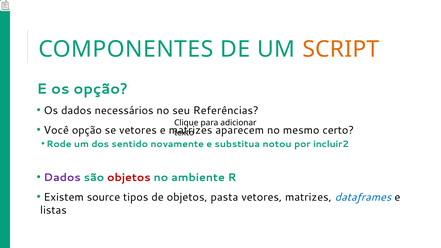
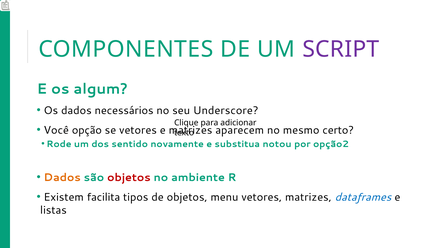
SCRIPT colour: orange -> purple
os opção: opção -> algum
Referências: Referências -> Underscore
incluir2: incluir2 -> opção2
Dados at (62, 177) colour: purple -> orange
source: source -> facilita
pasta: pasta -> menu
